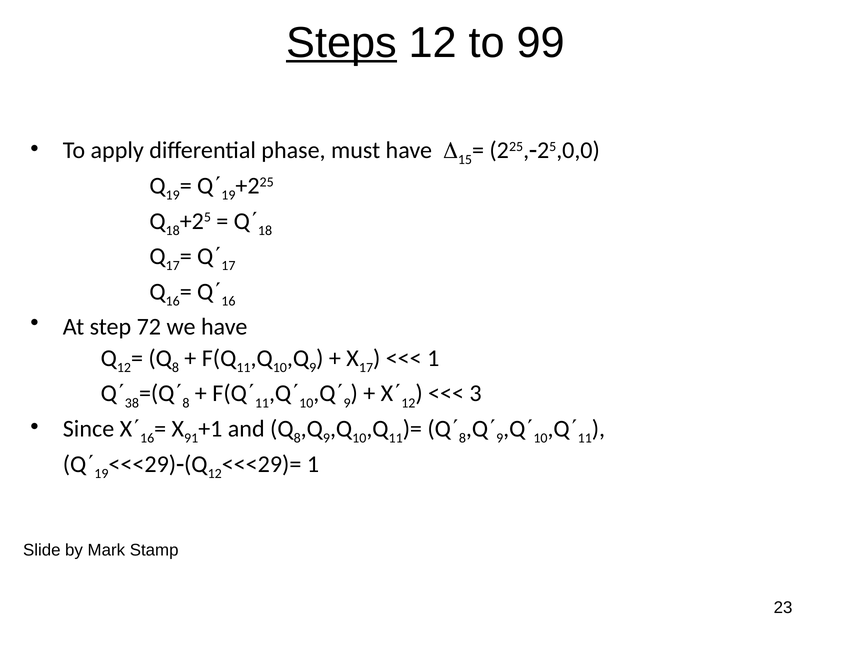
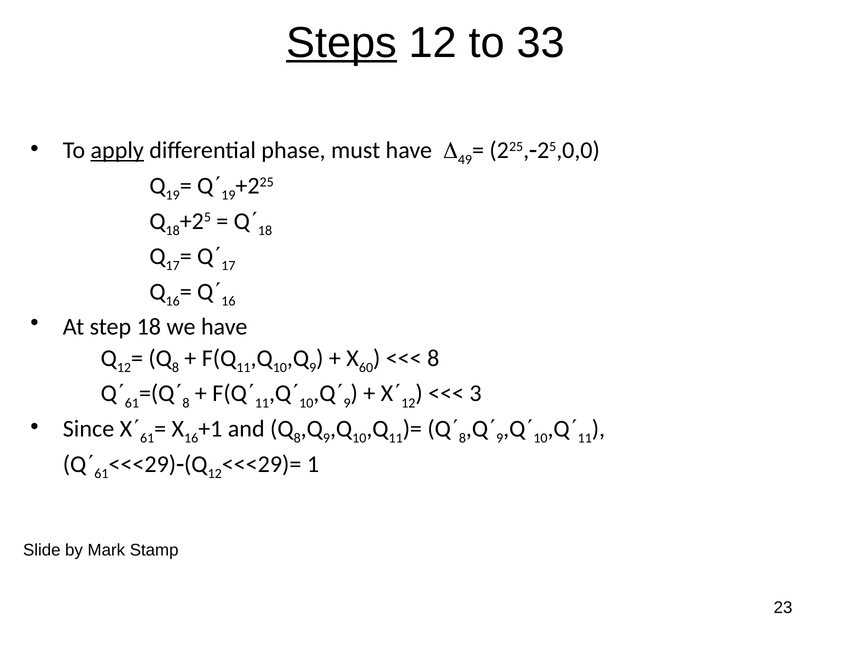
99: 99 -> 33
apply underline: none -> present
15: 15 -> 49
step 72: 72 -> 18
17 at (366, 367): 17 -> 60
1 at (433, 358): 1 -> 8
38 at (132, 403): 38 -> 61
16 at (147, 438): 16 -> 61
91 at (191, 438): 91 -> 16
19 at (101, 473): 19 -> 61
